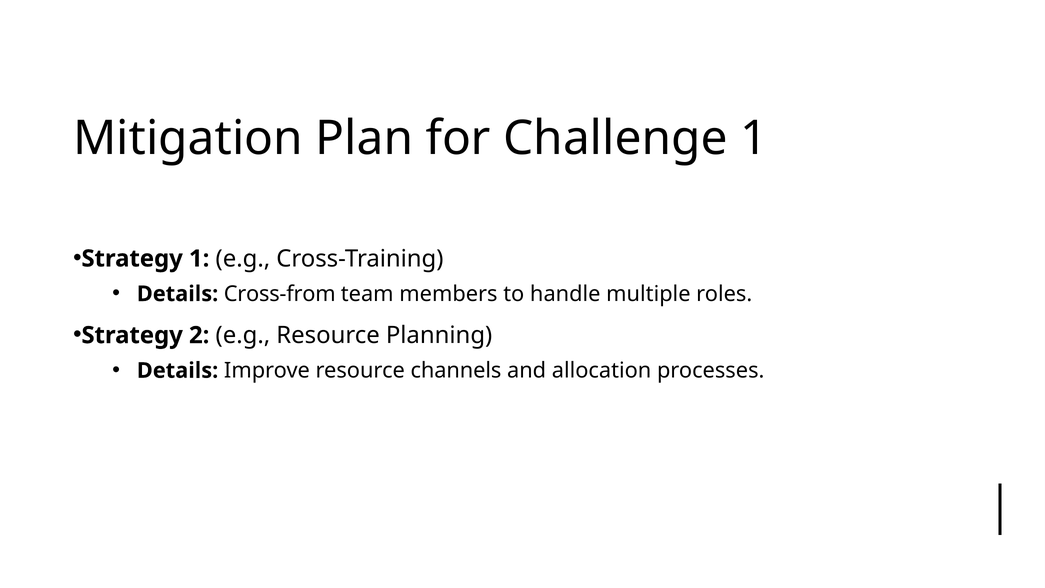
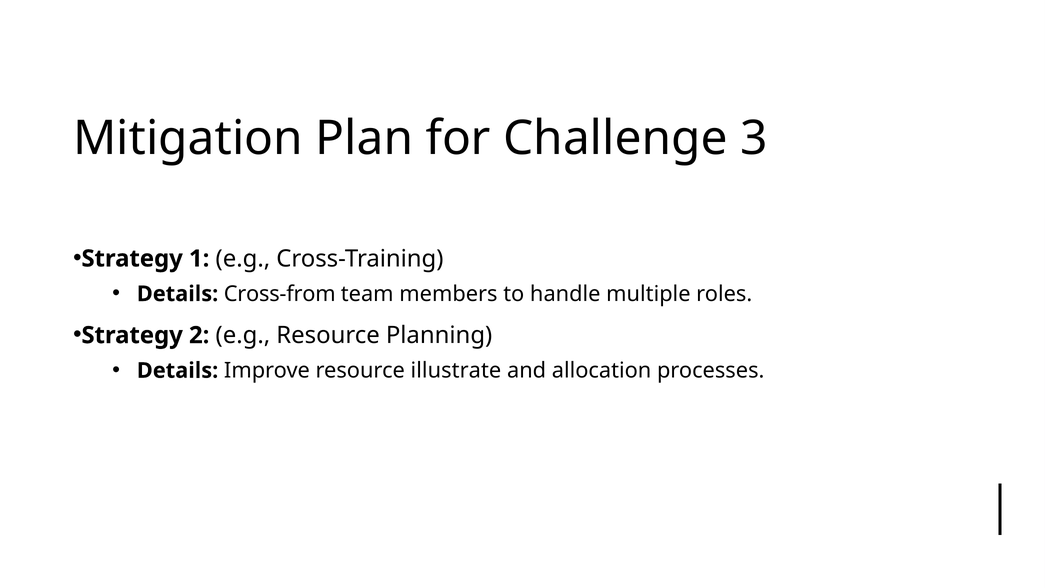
Challenge 1: 1 -> 3
channels: channels -> illustrate
